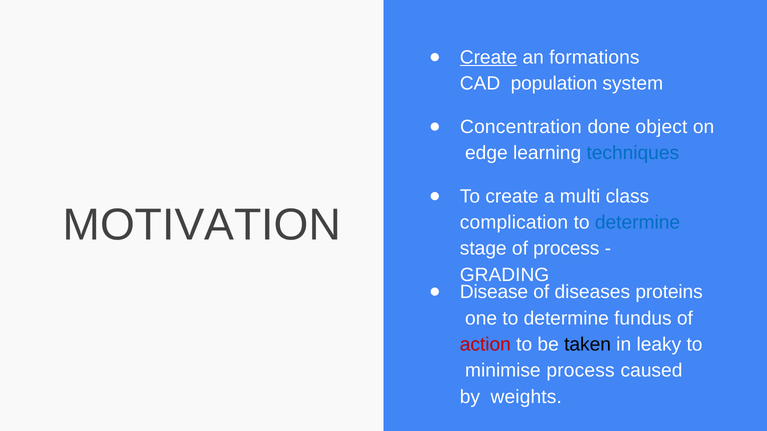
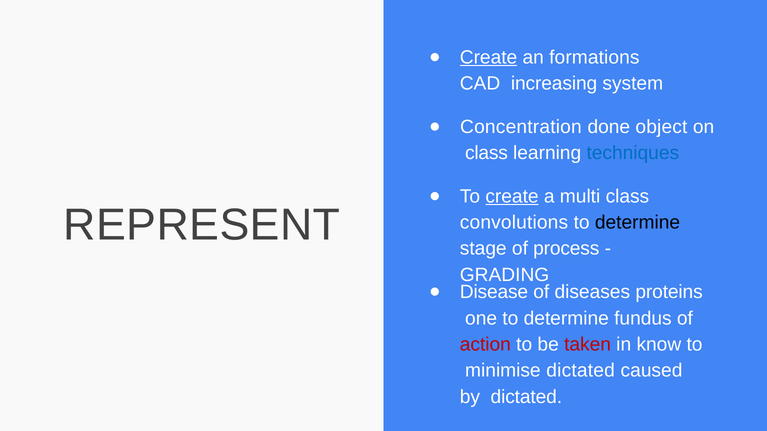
population: population -> increasing
edge at (486, 153): edge -> class
create at (512, 196) underline: none -> present
MOTIVATION: MOTIVATION -> REPRESENT
complication: complication -> convolutions
determine at (638, 223) colour: blue -> black
taken colour: black -> red
leaky: leaky -> know
minimise process: process -> dictated
by weights: weights -> dictated
